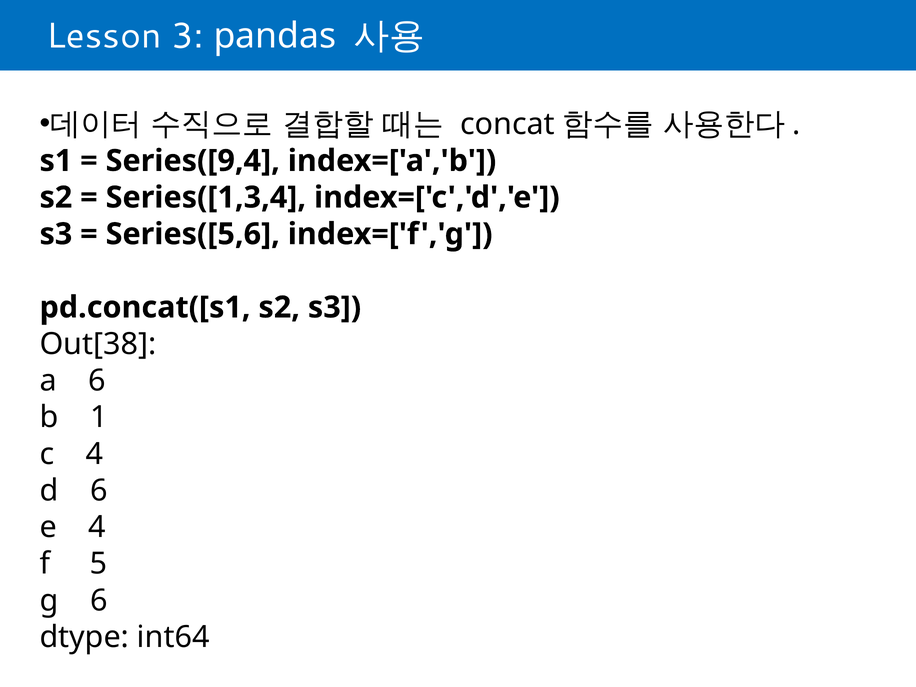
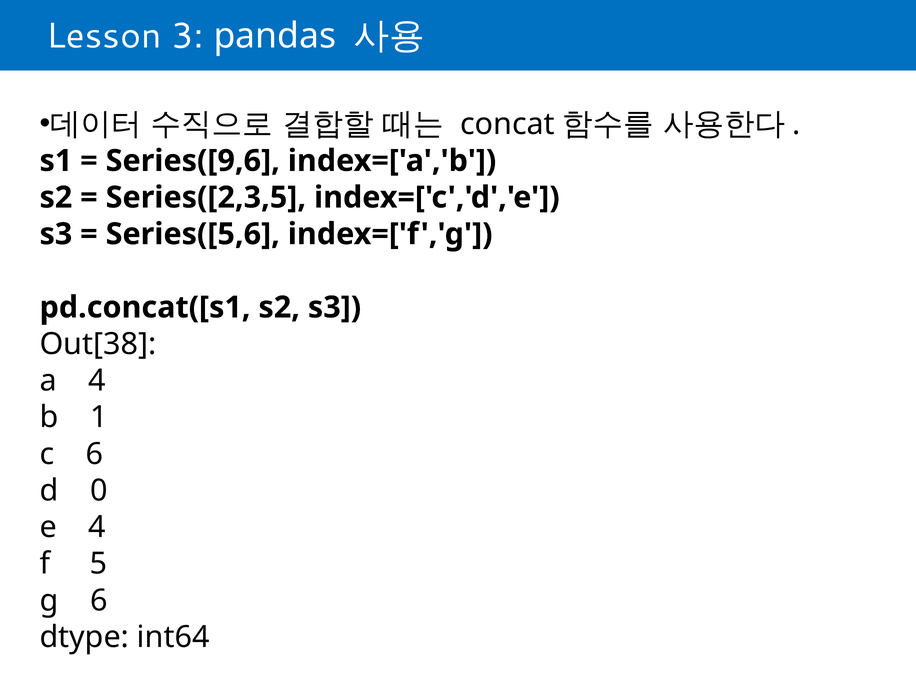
Series([9,4: Series([9,4 -> Series([9,6
Series([1,3,4: Series([1,3,4 -> Series([2,3,5
a 6: 6 -> 4
c 4: 4 -> 6
d 6: 6 -> 0
